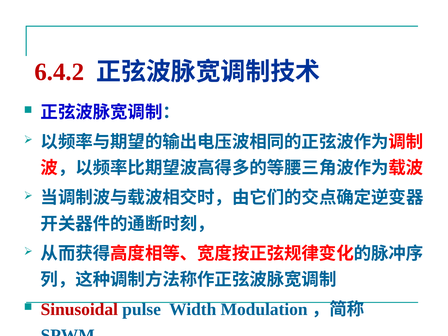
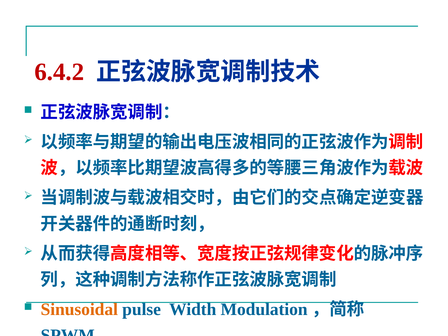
Sinusoidal colour: red -> orange
